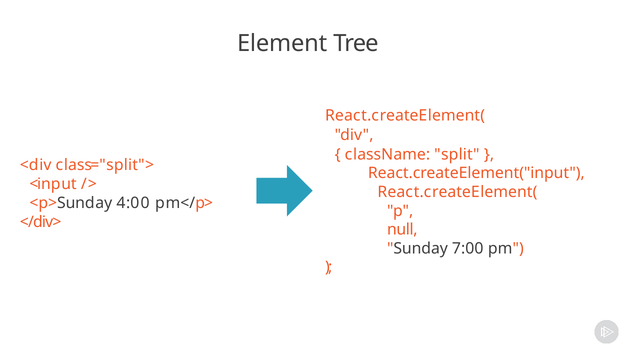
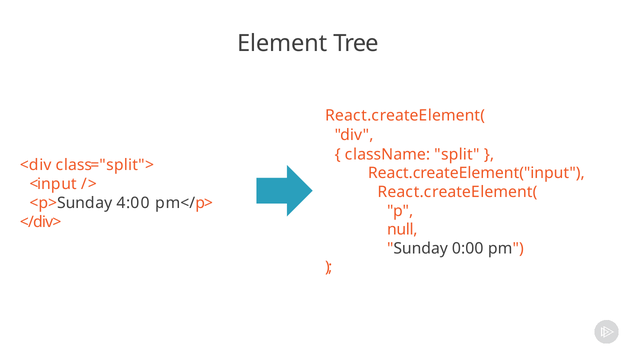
7:00: 7:00 -> 0:00
